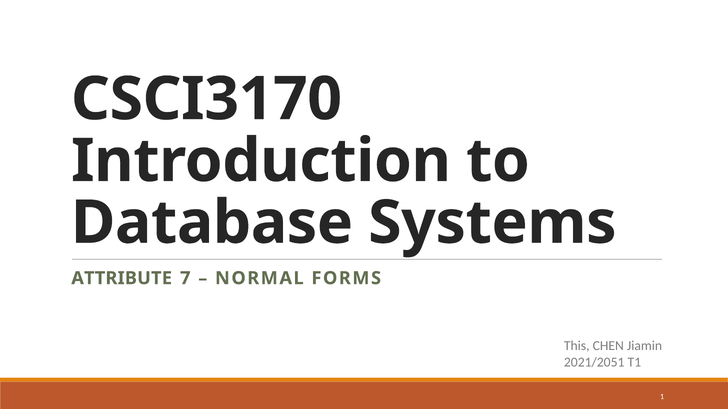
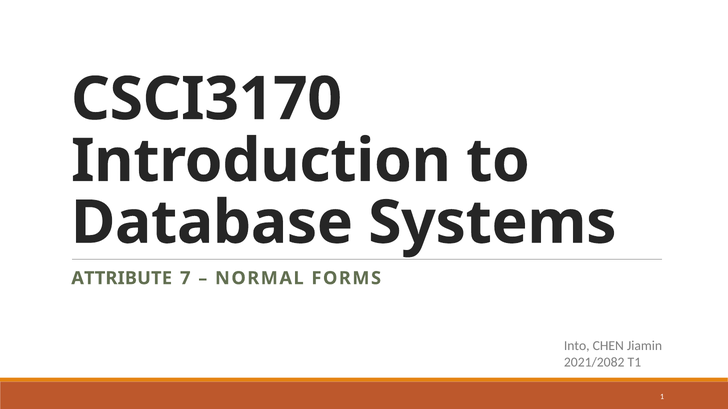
This: This -> Into
2021/2051: 2021/2051 -> 2021/2082
